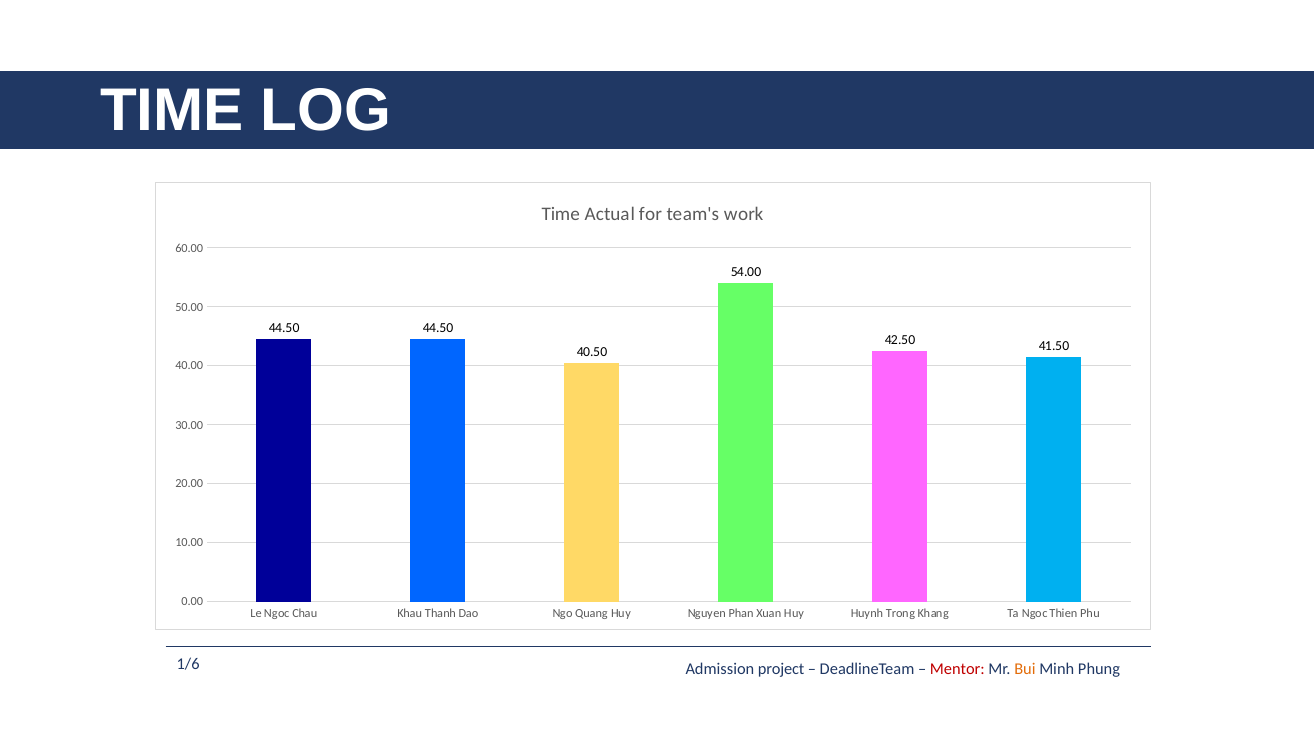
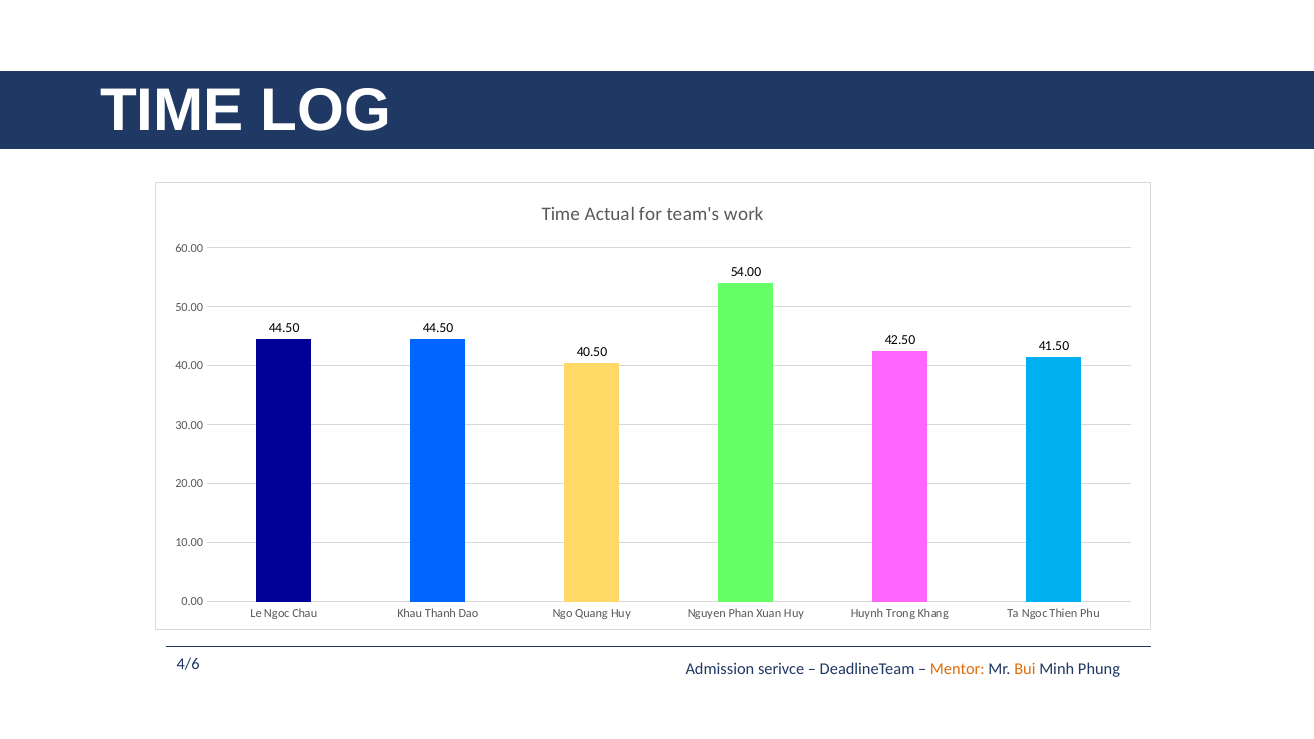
1/6: 1/6 -> 4/6
project: project -> serivce
Mentor colour: red -> orange
